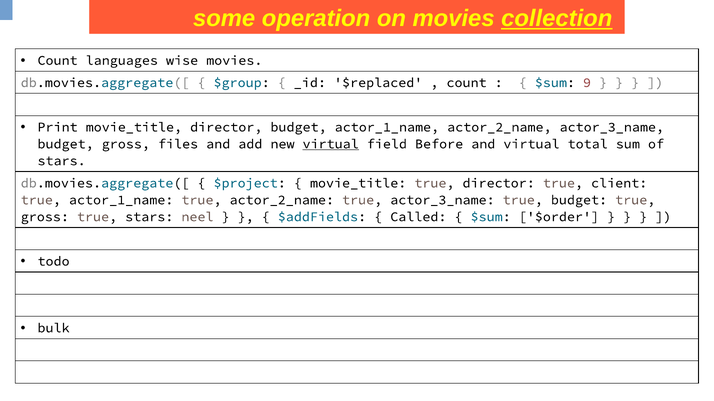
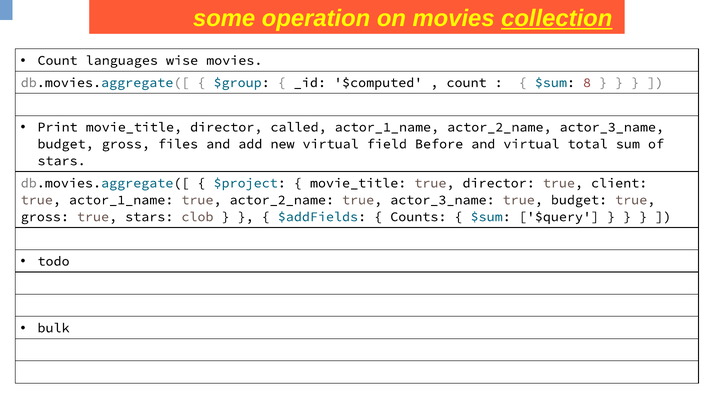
$replaced: $replaced -> $computed
9: 9 -> 8
director budget: budget -> called
virtual at (331, 144) underline: present -> none
neel: neel -> clob
Called: Called -> Counts
$order: $order -> $query
